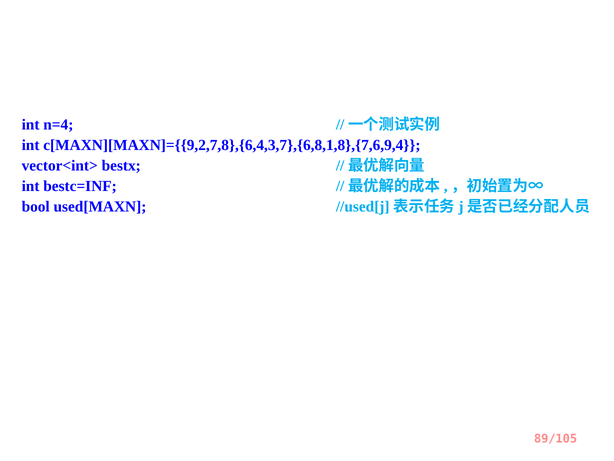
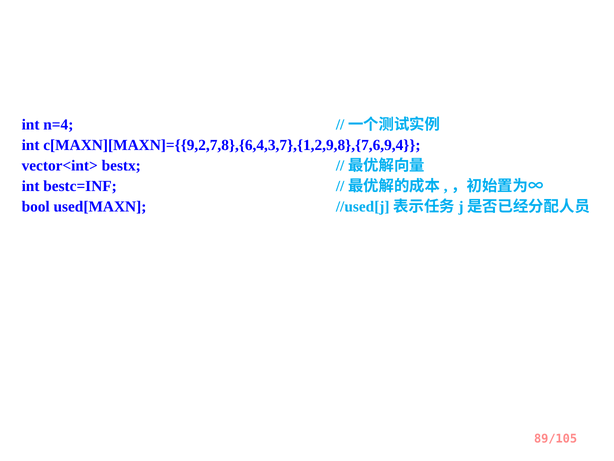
c[MAXN][MAXN]={{9,2,7,8},{6,4,3,7},{6,8,1,8},{7,6,9,4: c[MAXN][MAXN]={{9,2,7,8},{6,4,3,7},{6,8,1,8},{7,6,9,4 -> c[MAXN][MAXN]={{9,2,7,8},{6,4,3,7},{1,2,9,8},{7,6,9,4
